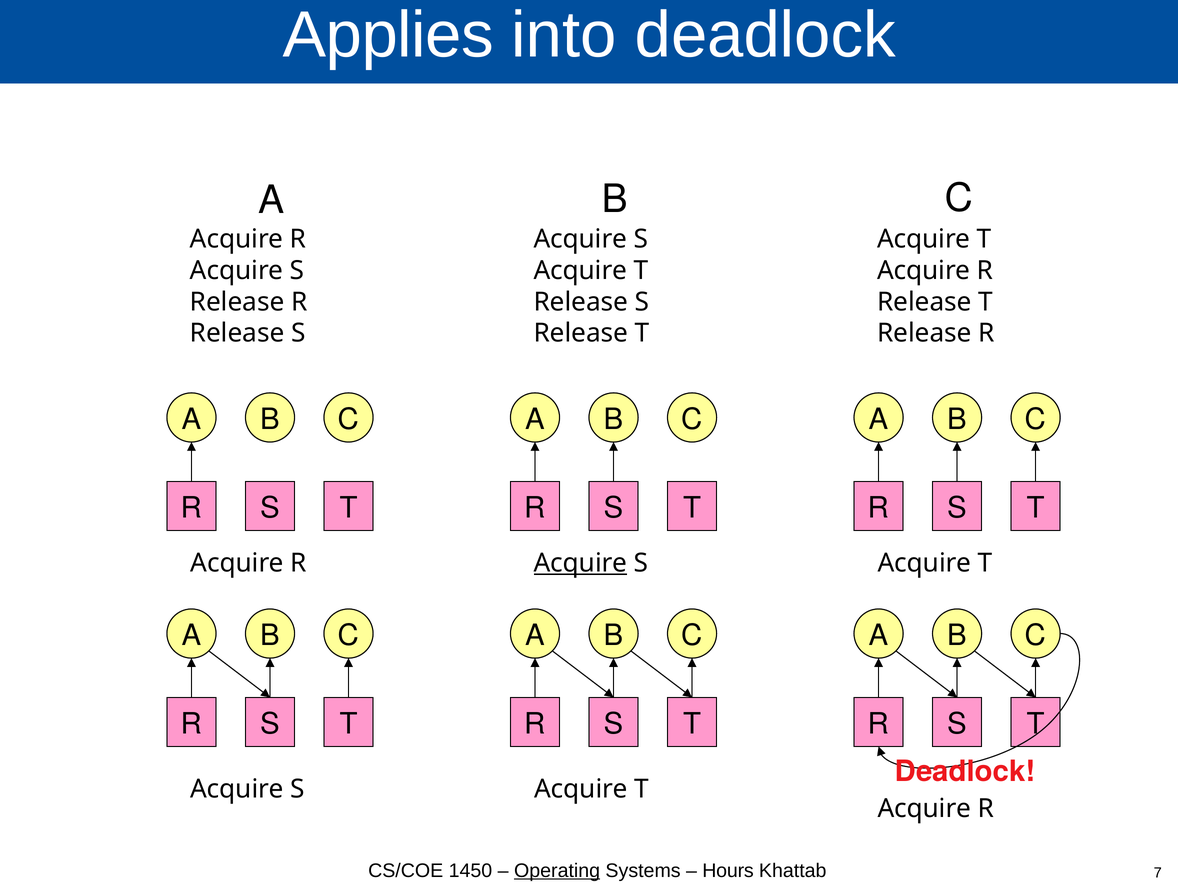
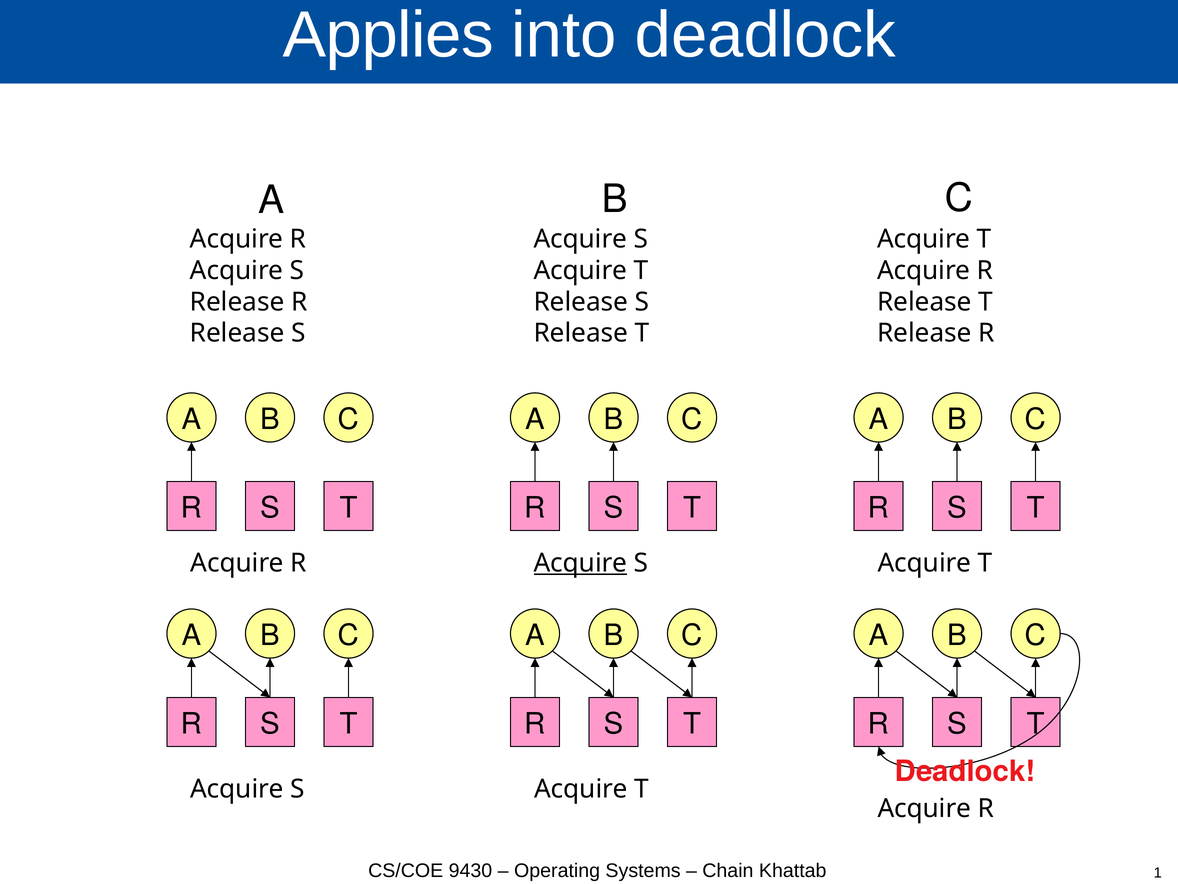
1450: 1450 -> 9430
Operating underline: present -> none
Hours: Hours -> Chain
7: 7 -> 1
